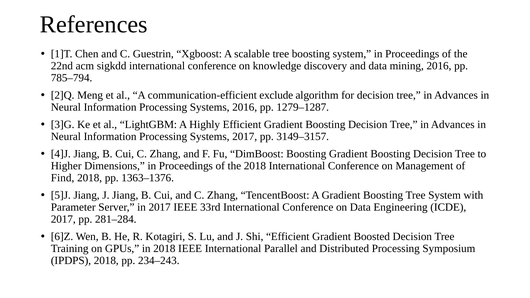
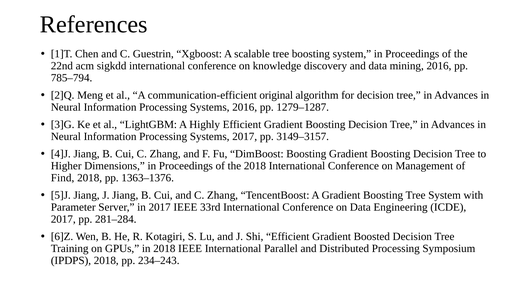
exclude: exclude -> original
